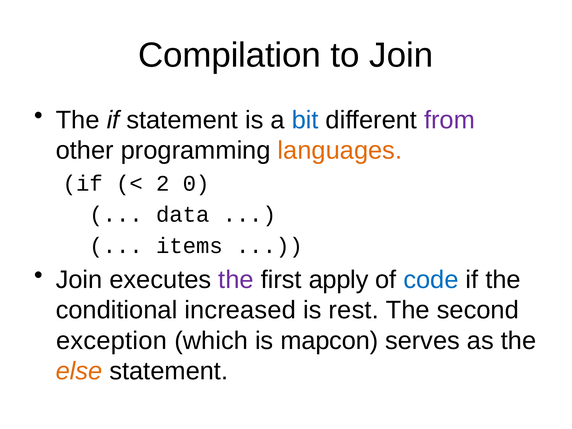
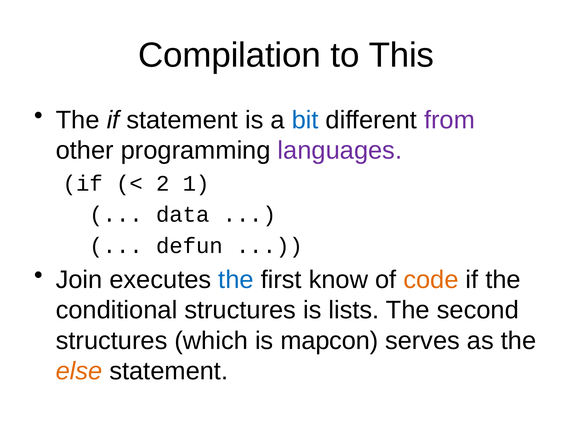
to Join: Join -> This
languages colour: orange -> purple
0: 0 -> 1
items: items -> defun
the at (236, 280) colour: purple -> blue
apply: apply -> know
code colour: blue -> orange
conditional increased: increased -> structures
rest: rest -> lists
exception at (111, 341): exception -> structures
